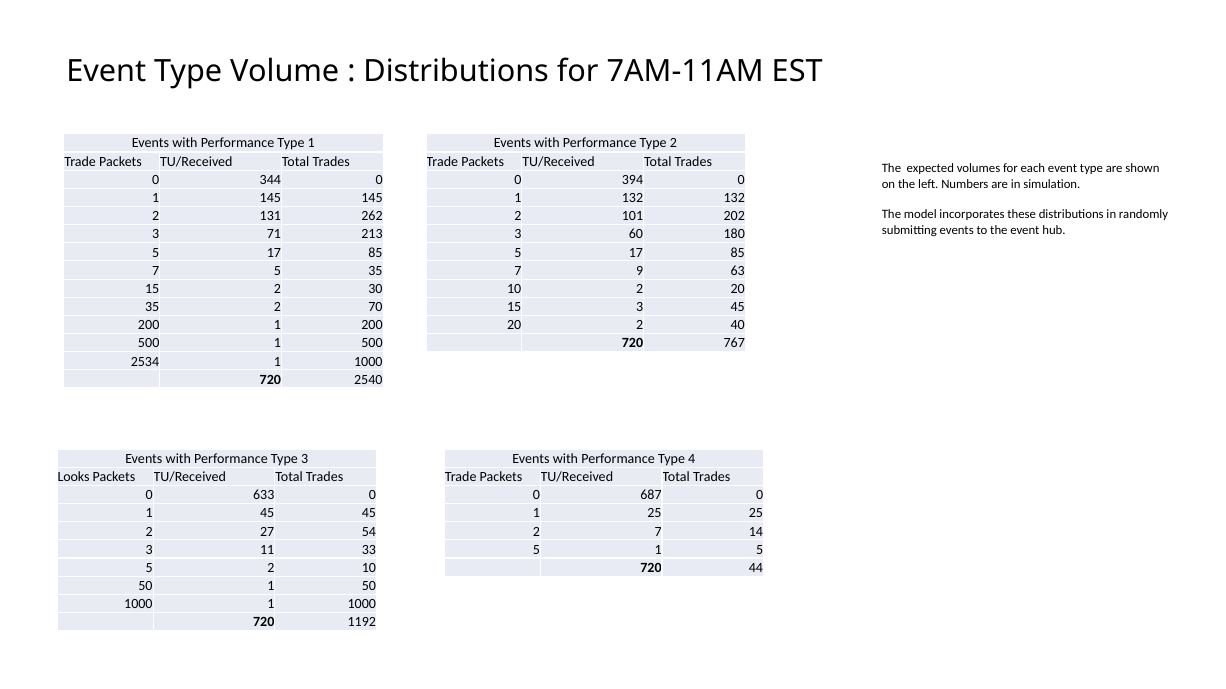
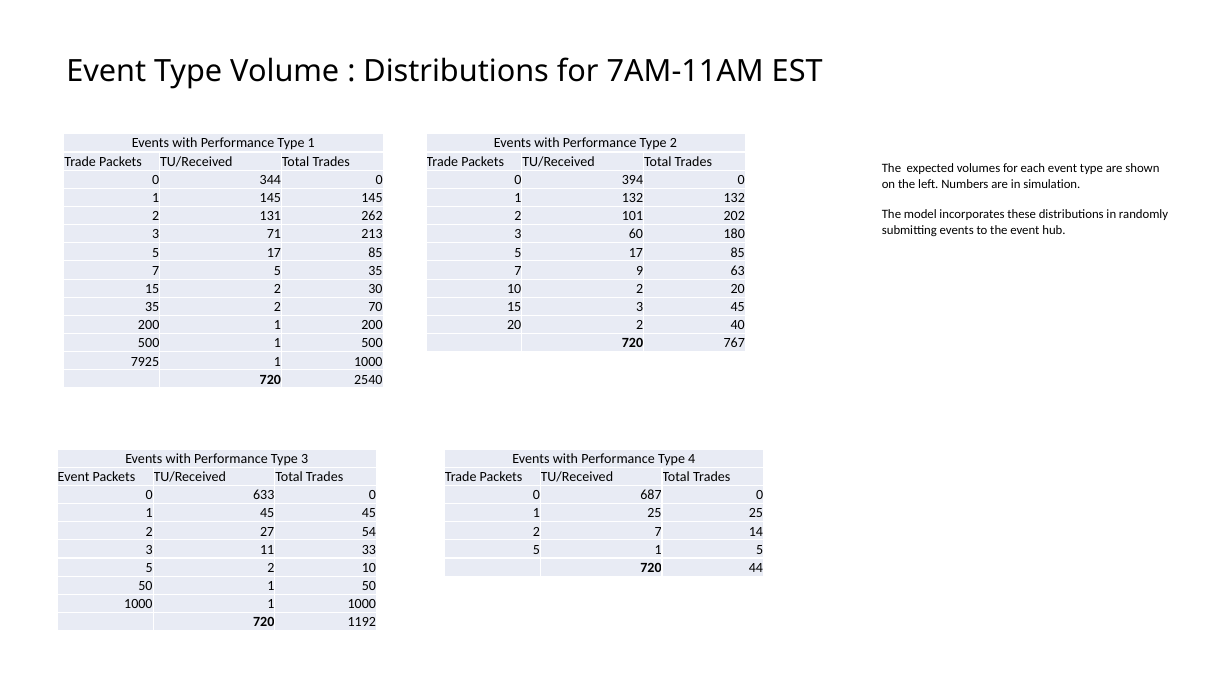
2534: 2534 -> 7925
Looks at (74, 477): Looks -> Event
